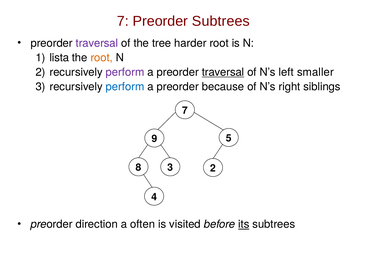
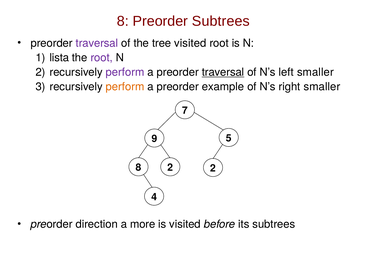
7 at (123, 21): 7 -> 8
tree harder: harder -> visited
root at (102, 58) colour: orange -> purple
perform at (125, 86) colour: blue -> orange
because: because -> example
right siblings: siblings -> smaller
8 3: 3 -> 2
often: often -> more
its underline: present -> none
